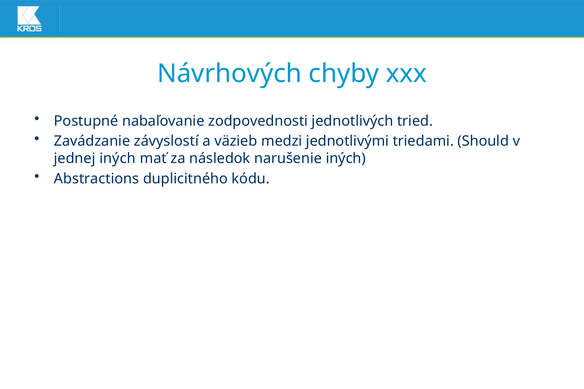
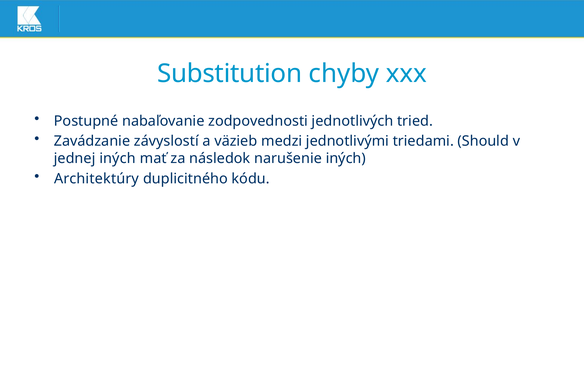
Návrhových: Návrhových -> Substitution
Abstractions: Abstractions -> Architektúry
